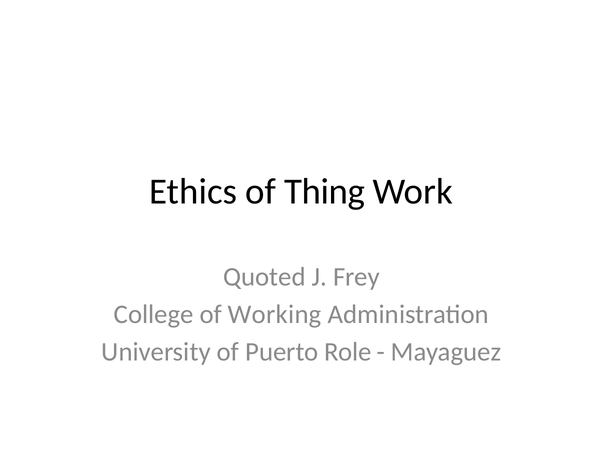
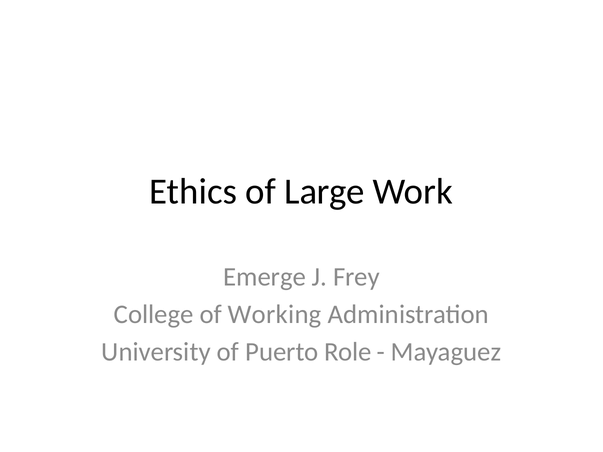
Thing: Thing -> Large
Quoted: Quoted -> Emerge
